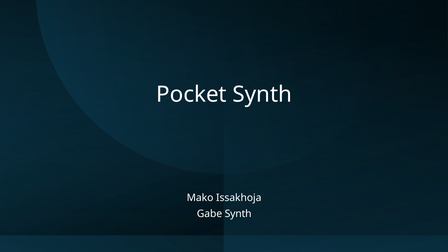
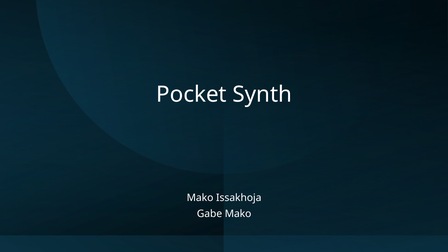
Gabe Synth: Synth -> Mako
